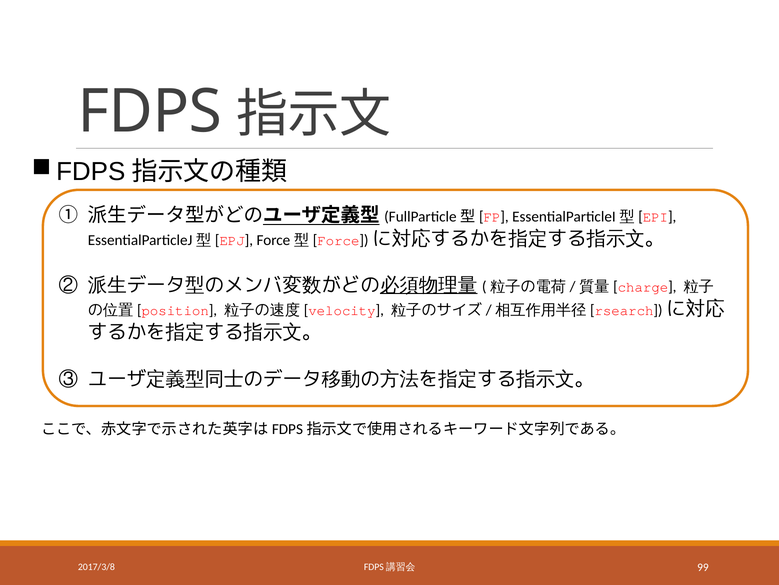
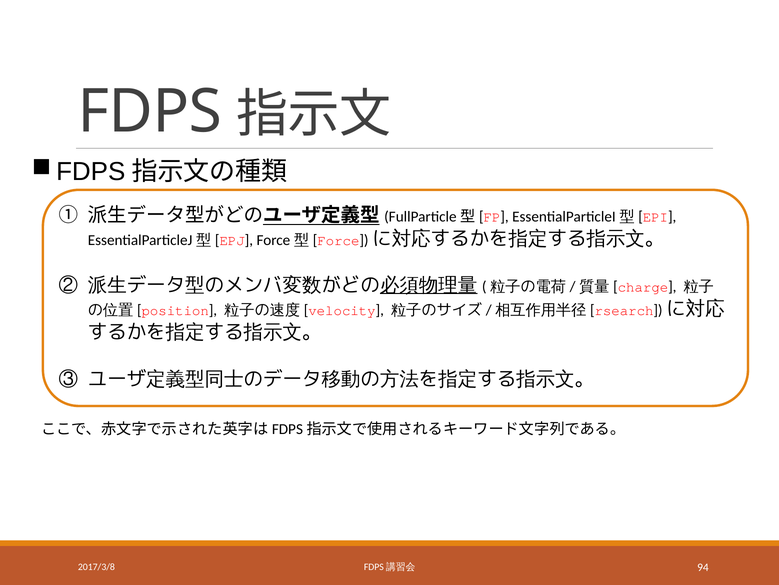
99: 99 -> 94
